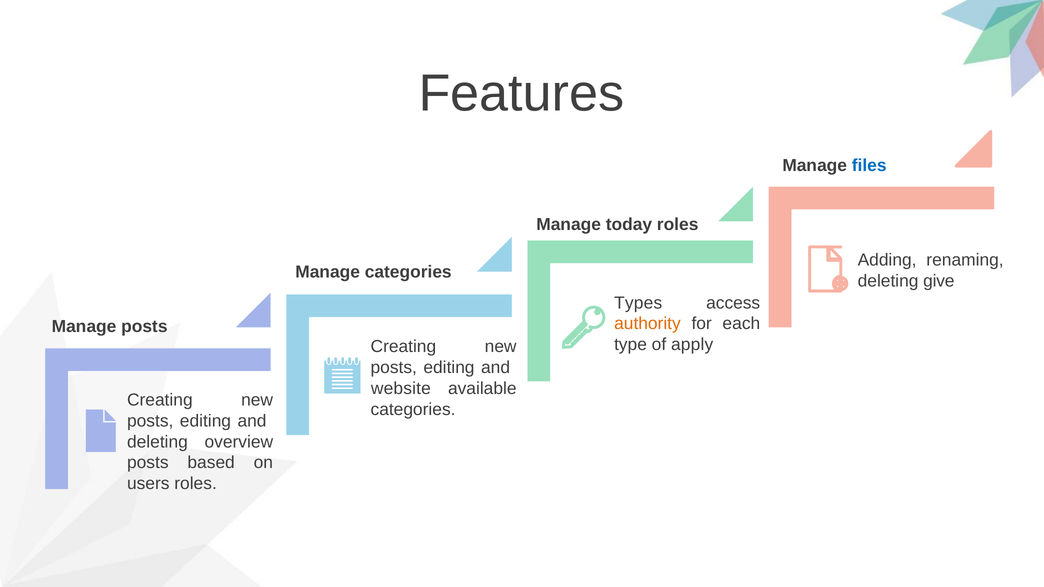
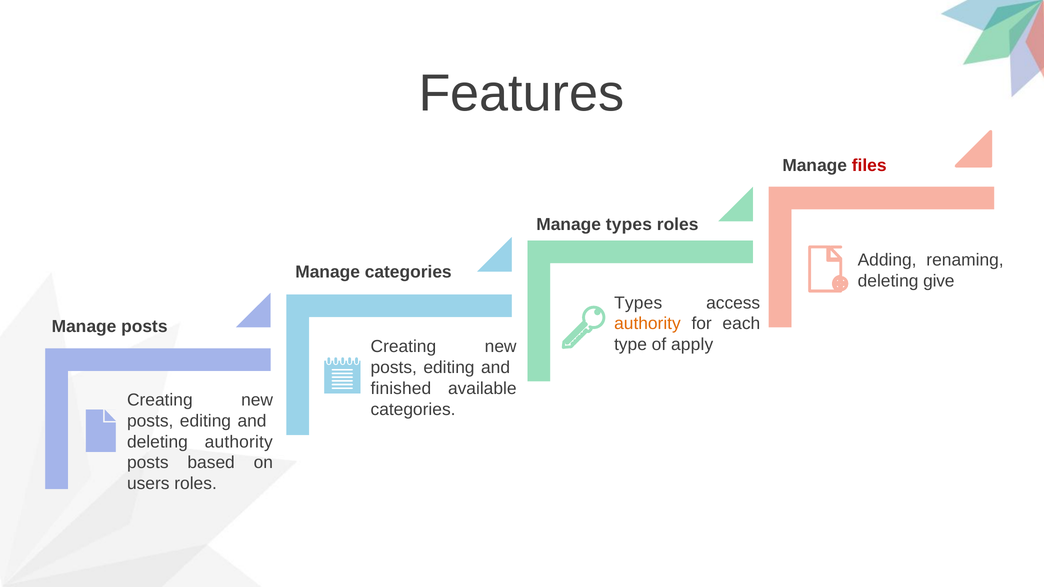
files colour: blue -> red
Manage today: today -> types
website: website -> finished
deleting overview: overview -> authority
